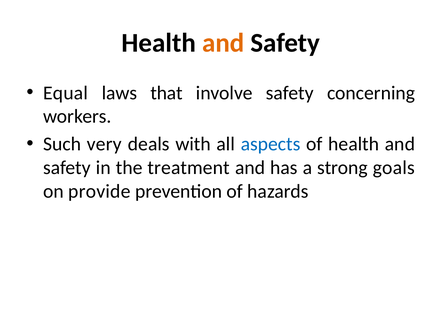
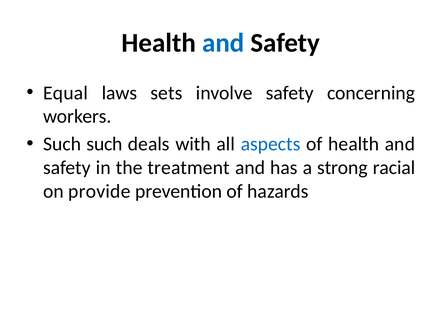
and at (223, 43) colour: orange -> blue
that: that -> sets
Such very: very -> such
goals: goals -> racial
